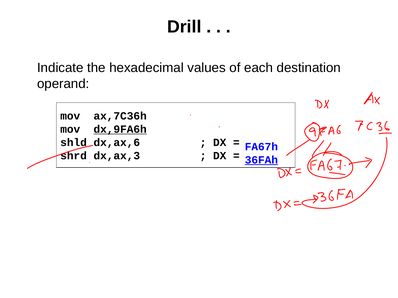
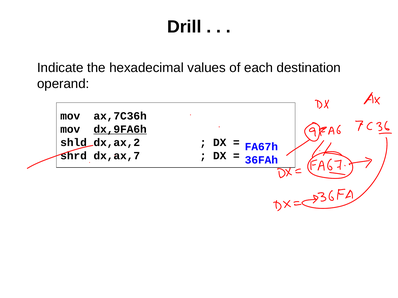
dx,ax,6: dx,ax,6 -> dx,ax,2
dx,ax,3: dx,ax,3 -> dx,ax,7
36FAh underline: present -> none
